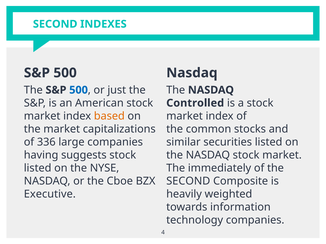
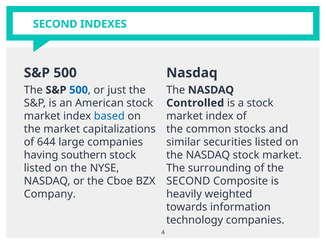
based colour: orange -> blue
336: 336 -> 644
suggests: suggests -> southern
immediately: immediately -> surrounding
Executive: Executive -> Company
